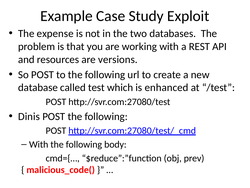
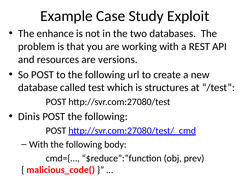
expense: expense -> enhance
enhanced: enhanced -> structures
